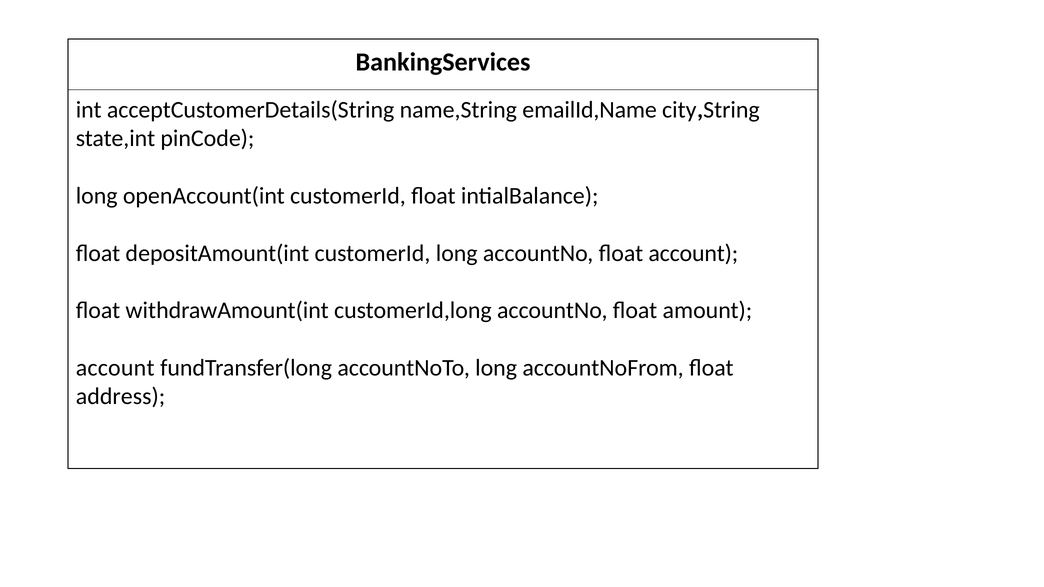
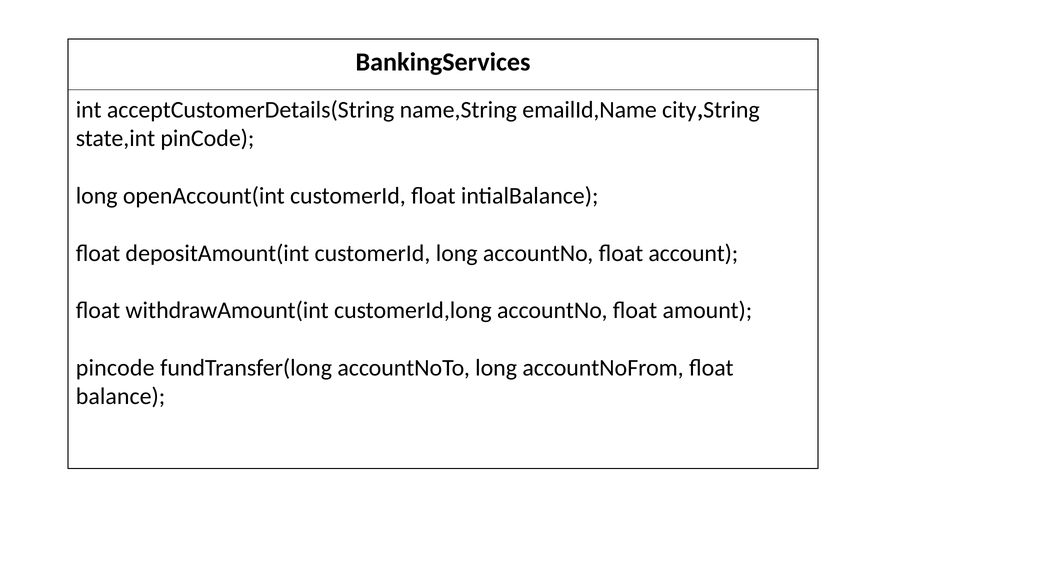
account at (115, 368): account -> pincode
address: address -> balance
